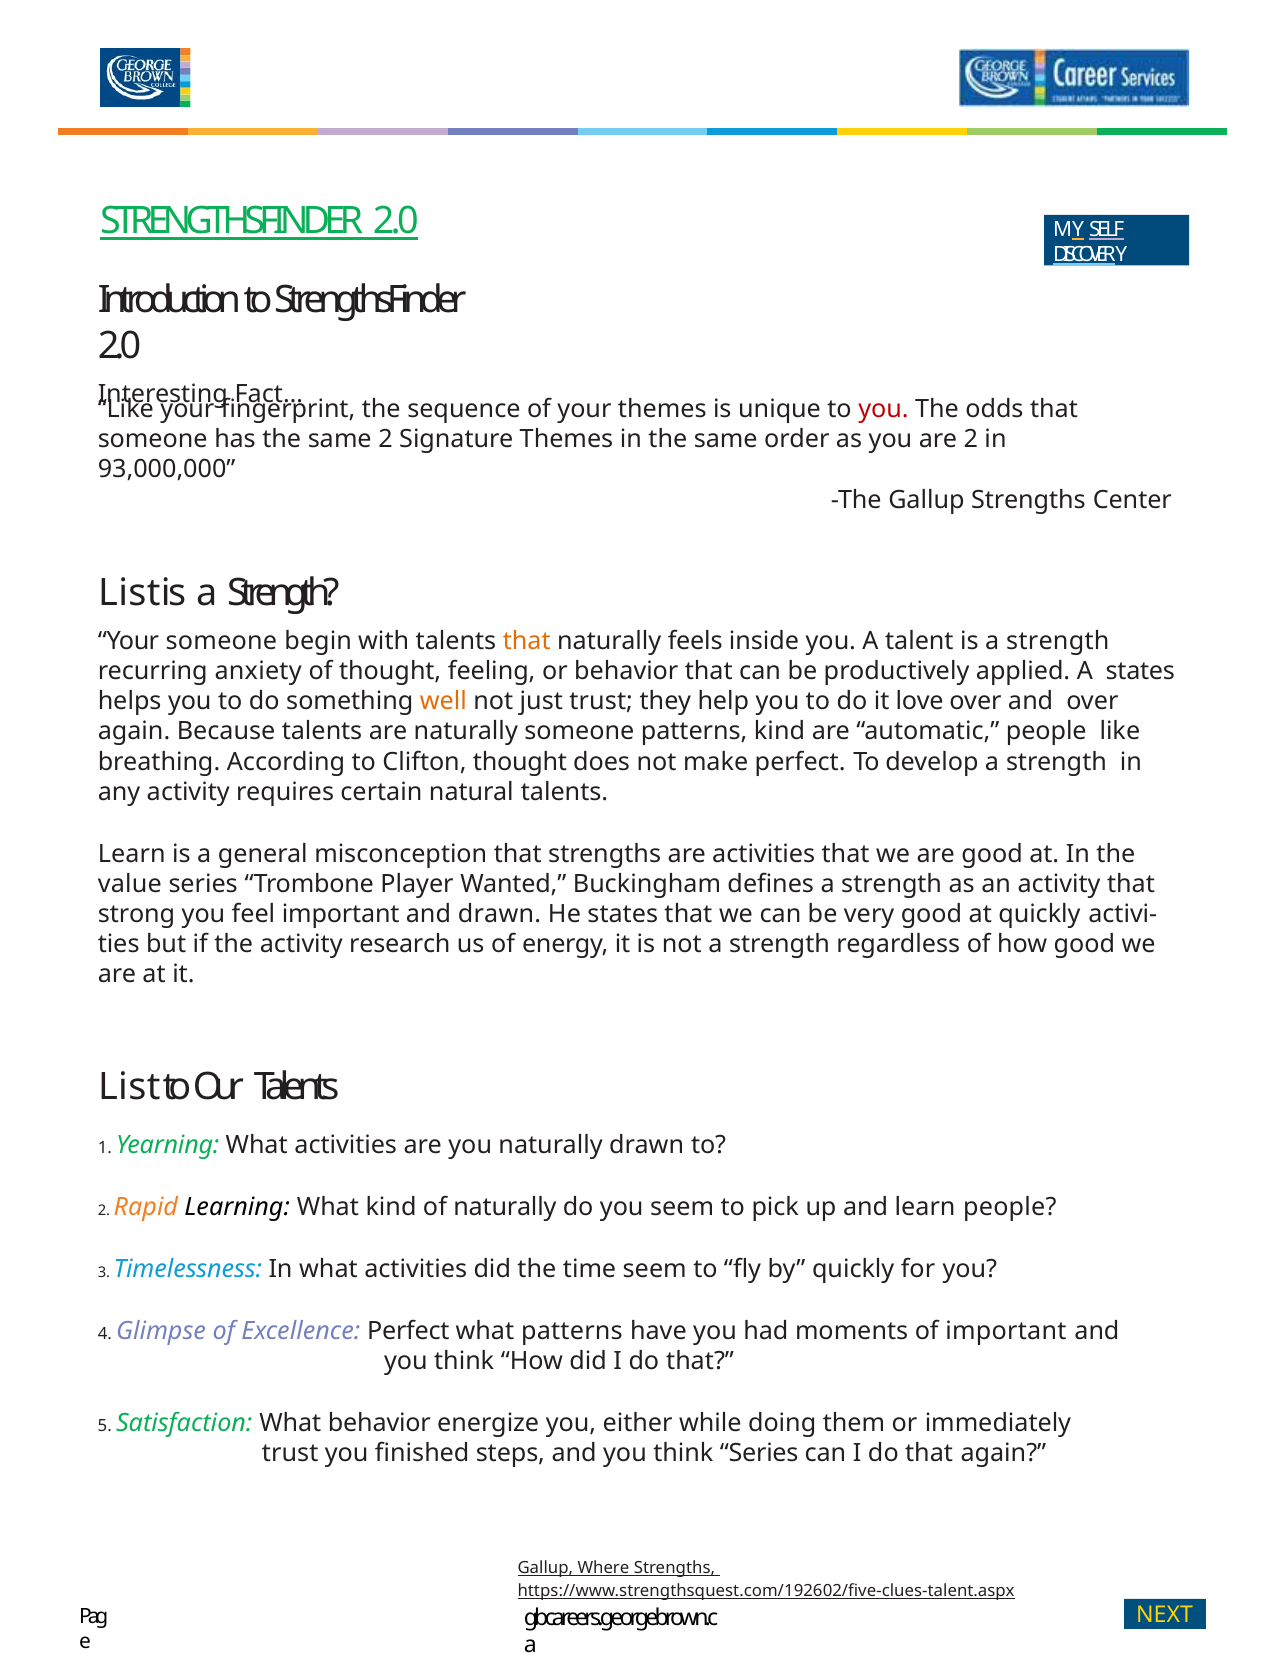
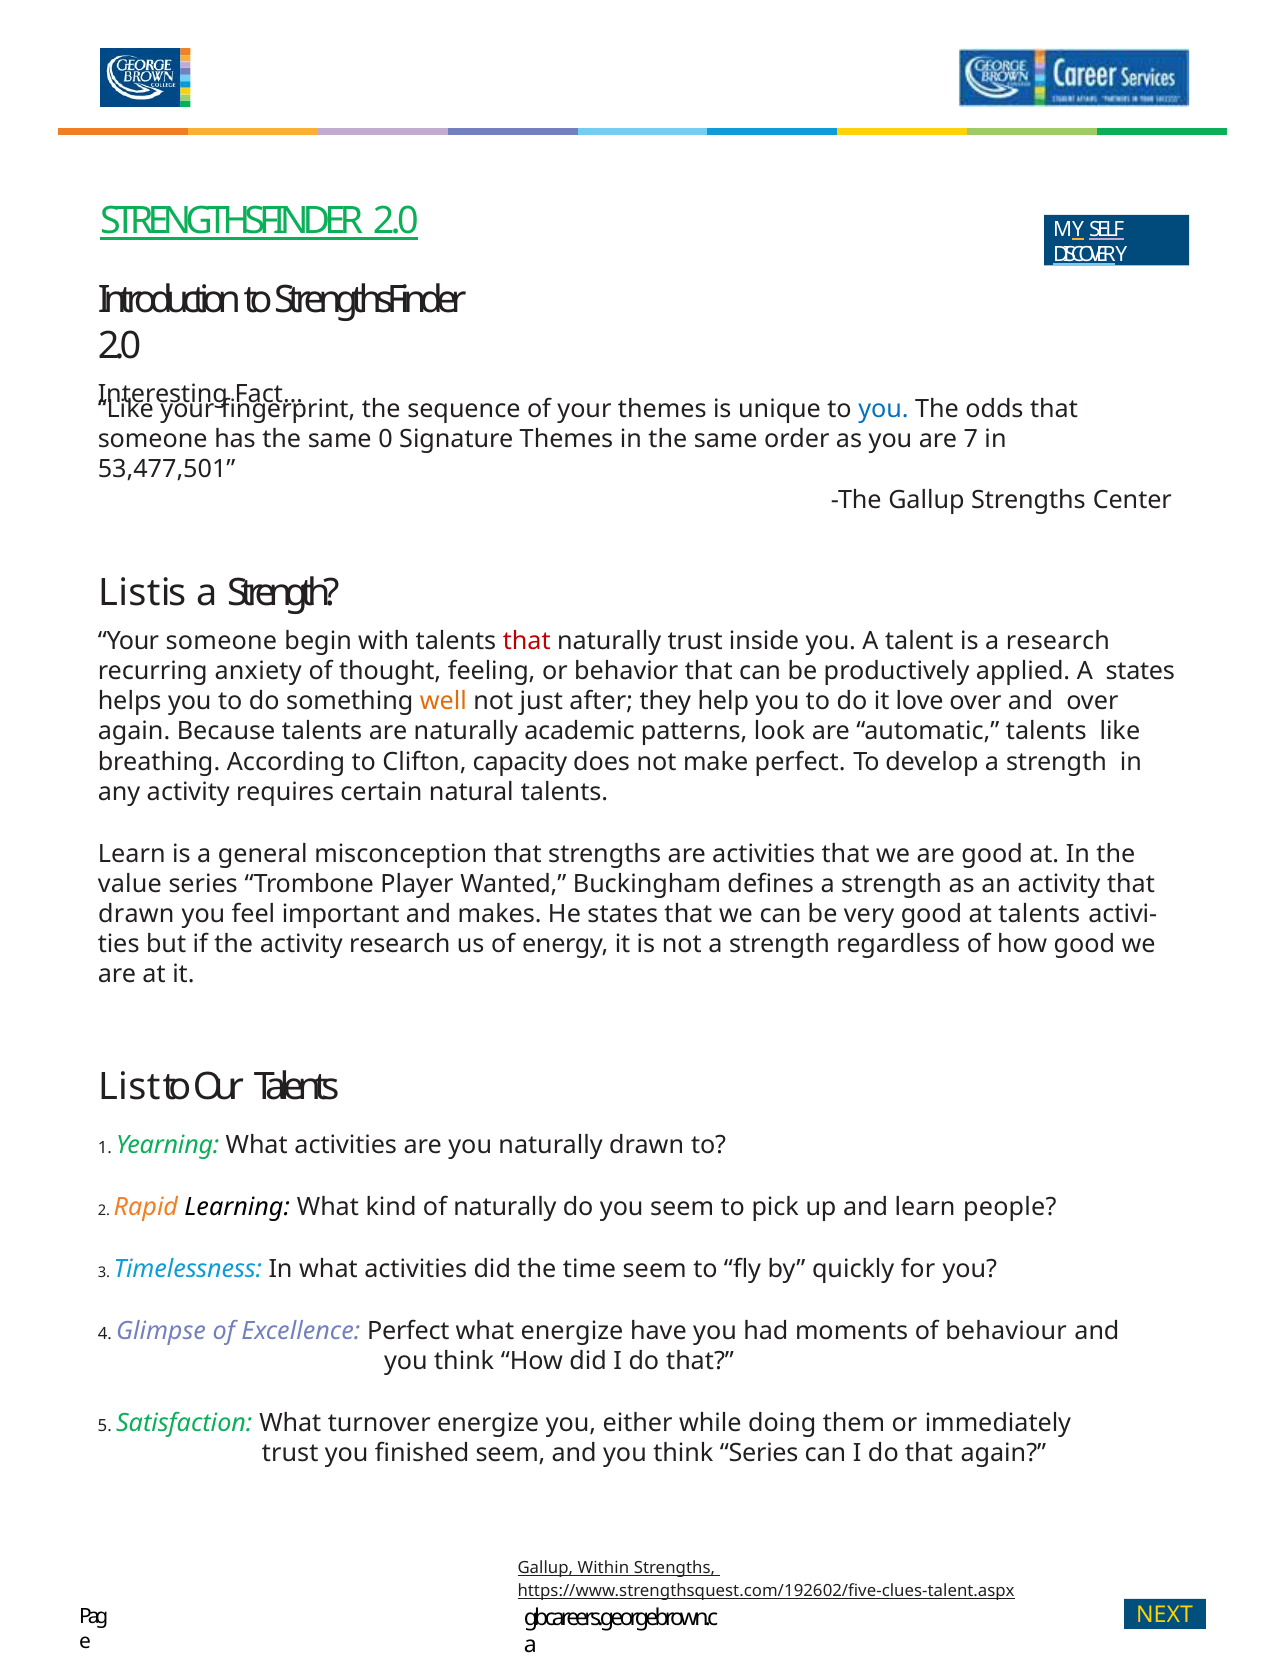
you at (883, 409) colour: red -> blue
same 2: 2 -> 0
are 2: 2 -> 7
93,000,000: 93,000,000 -> 53,477,501
that at (527, 641) colour: orange -> red
naturally feels: feels -> trust
talent is a strength: strength -> research
just trust: trust -> after
naturally someone: someone -> academic
patterns kind: kind -> look
automatic people: people -> talents
Clifton thought: thought -> capacity
strong at (137, 914): strong -> drawn
and drawn: drawn -> makes
at quickly: quickly -> talents
what patterns: patterns -> energize
of important: important -> behaviour
What behavior: behavior -> turnover
finished steps: steps -> seem
Where: Where -> Within
